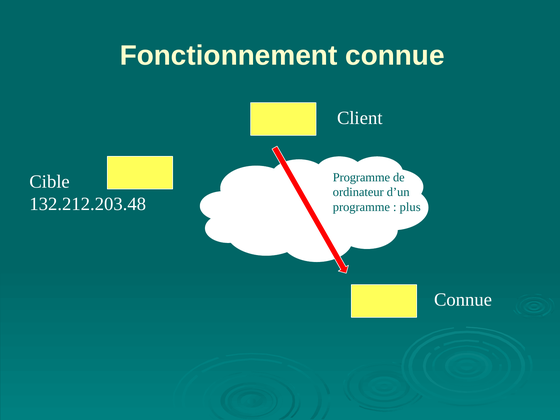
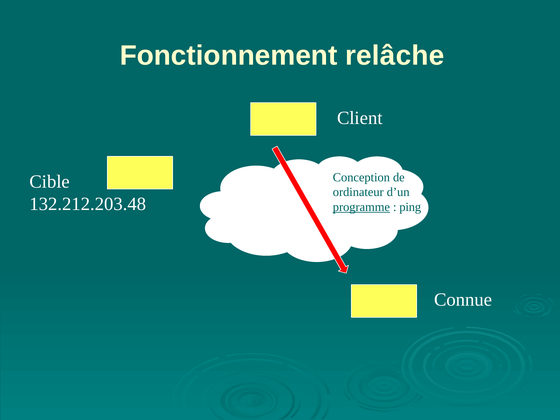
Fonctionnement connue: connue -> relâche
Programme at (361, 177): Programme -> Conception
programme at (361, 207) underline: none -> present
plus: plus -> ping
